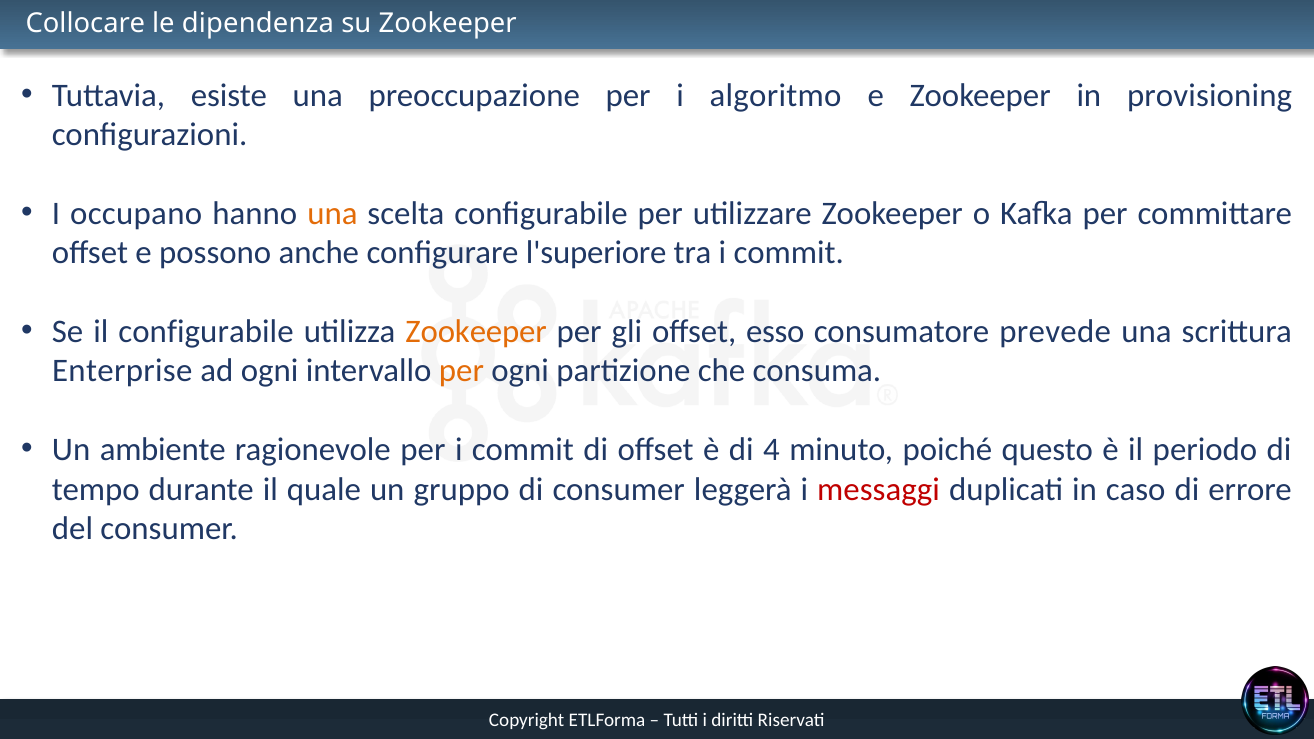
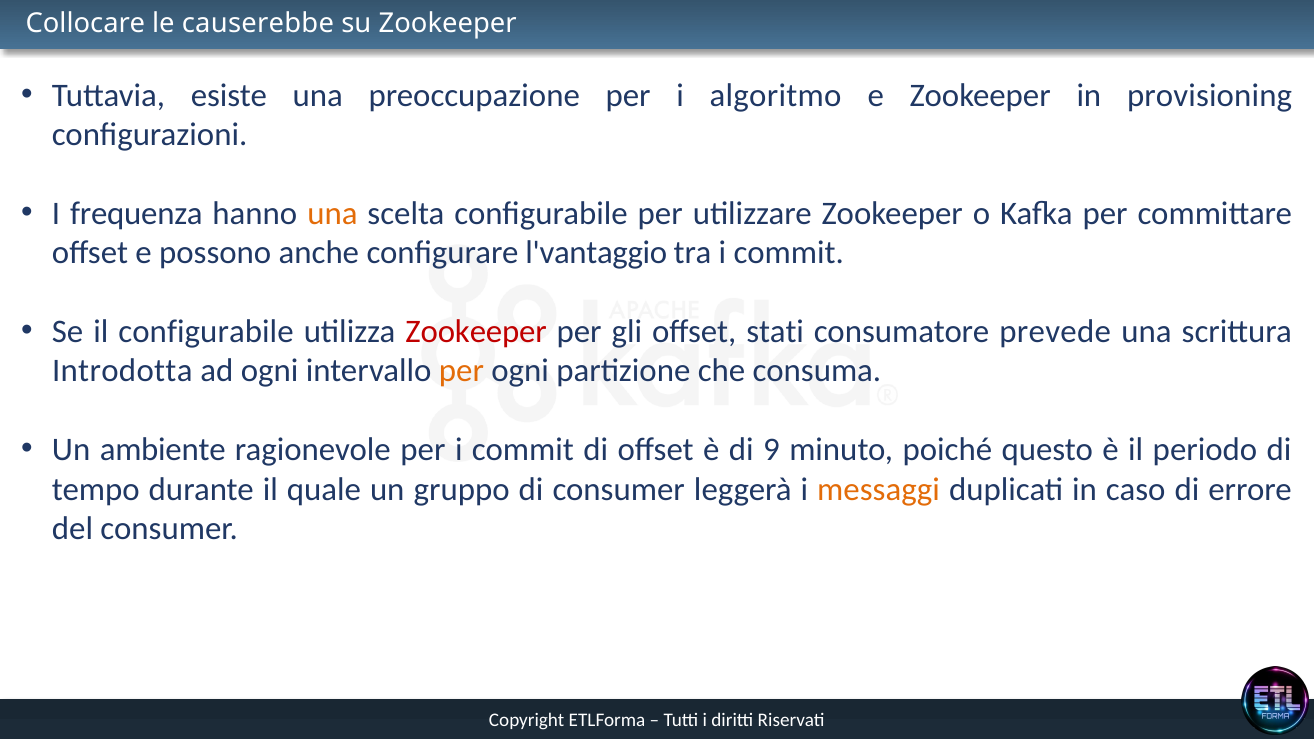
dipendenza: dipendenza -> causerebbe
occupano: occupano -> frequenza
l'superiore: l'superiore -> l'vantaggio
Zookeeper at (476, 332) colour: orange -> red
esso: esso -> stati
Enterprise: Enterprise -> Introdotta
4: 4 -> 9
messaggi colour: red -> orange
